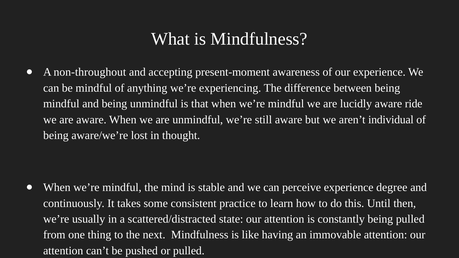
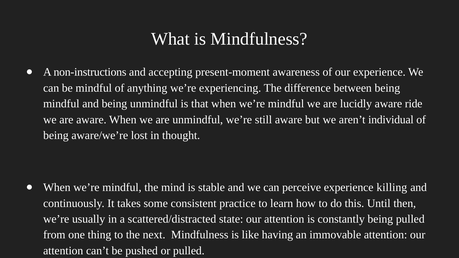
non-throughout: non-throughout -> non-instructions
degree: degree -> killing
